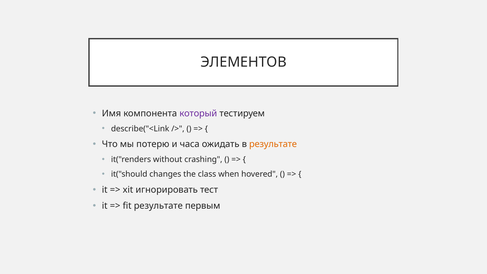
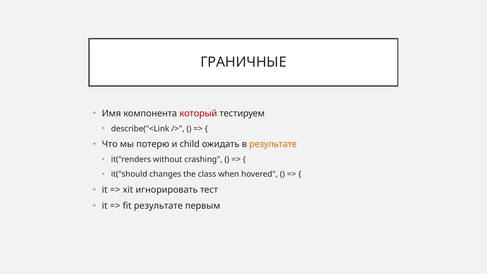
ЭЛЕМЕНТОВ: ЭЛЕМЕНТОВ -> ГРАНИЧНЫЕ
который colour: purple -> red
часа: часа -> child
